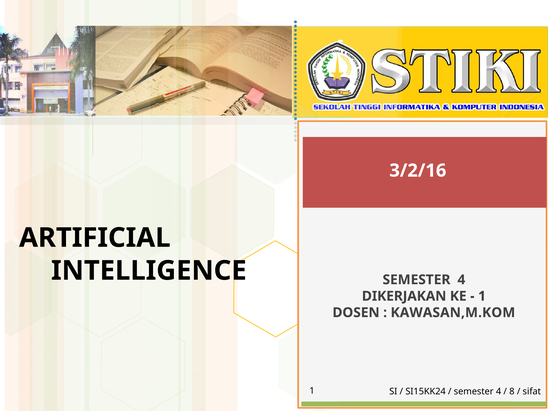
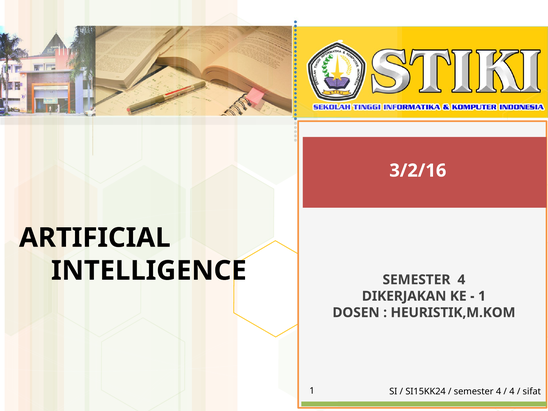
KAWASAN,M.KOM: KAWASAN,M.KOM -> HEURISTIK,M.KOM
8 at (512, 392): 8 -> 4
